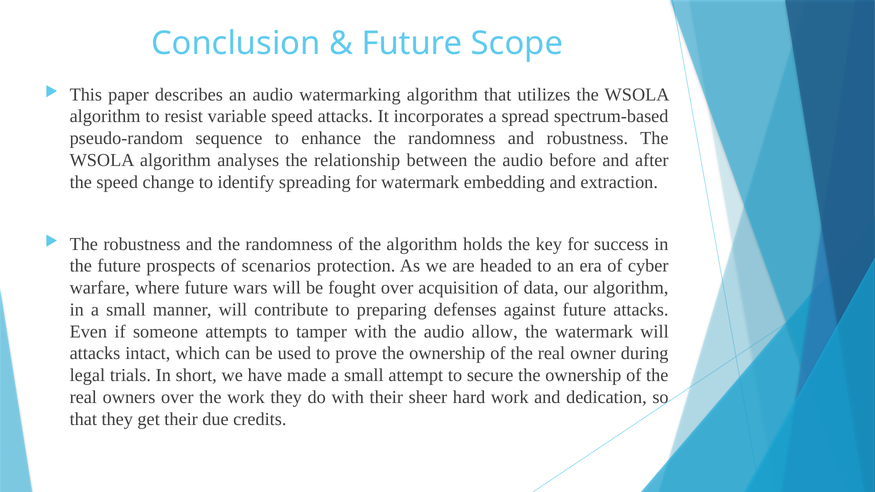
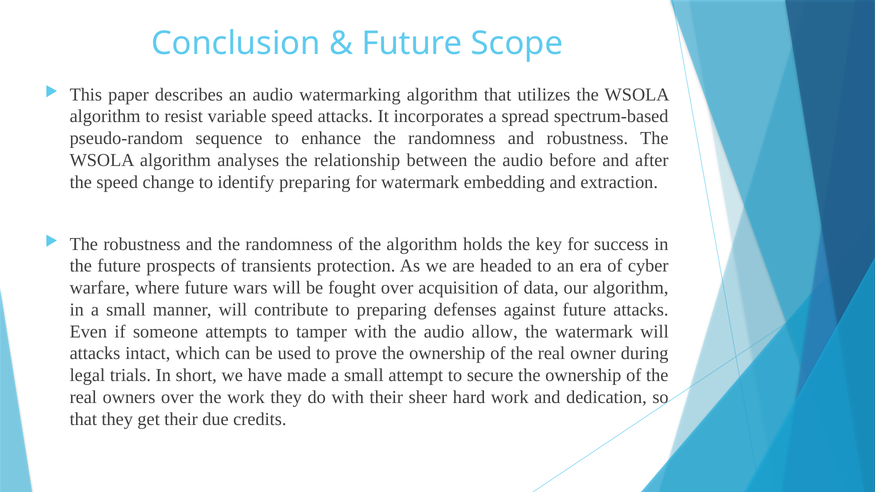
identify spreading: spreading -> preparing
scenarios: scenarios -> transients
